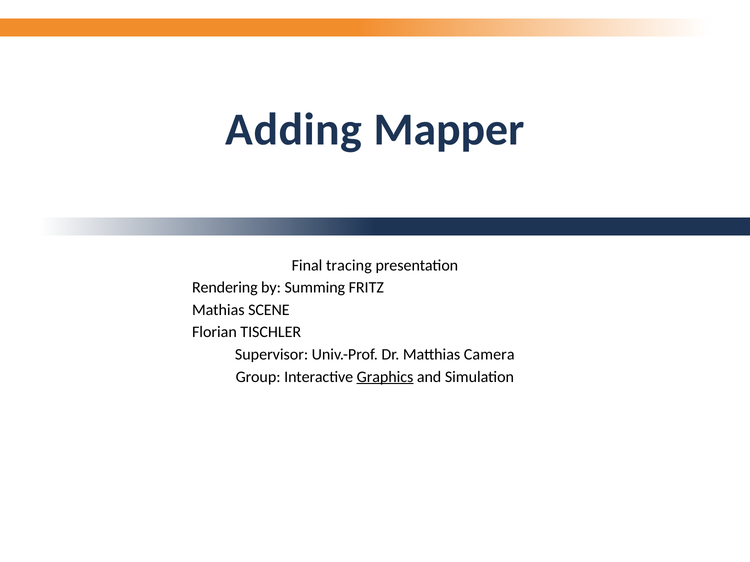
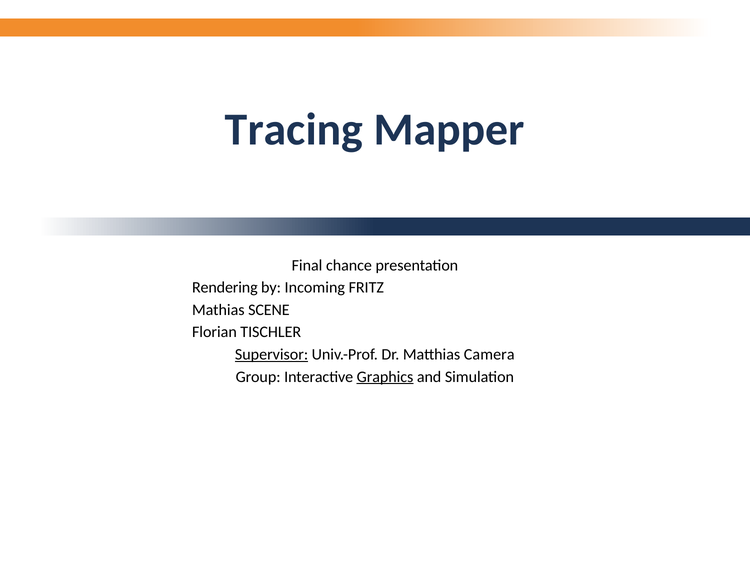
Adding: Adding -> Tracing
tracing: tracing -> chance
Summing: Summing -> Incoming
Supervisor underline: none -> present
